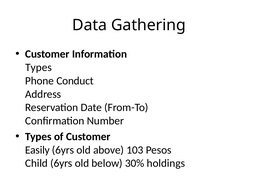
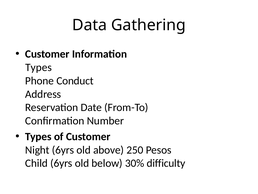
Easily: Easily -> Night
103: 103 -> 250
holdings: holdings -> difficulty
